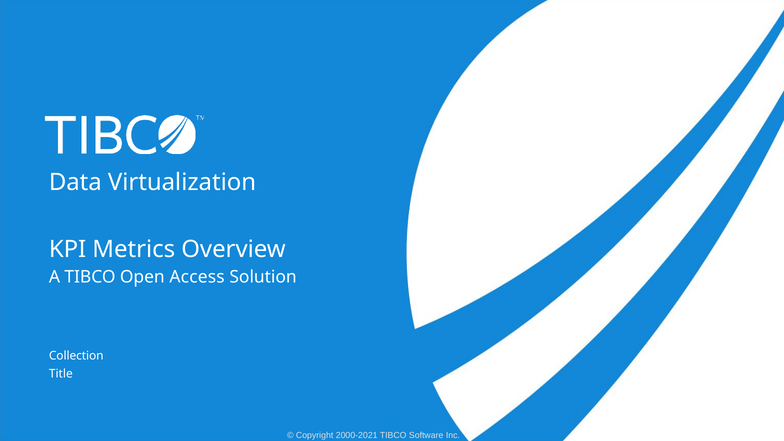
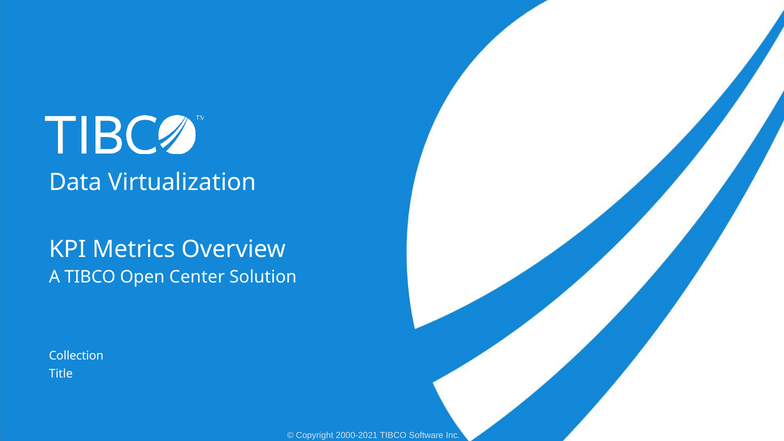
Access: Access -> Center
